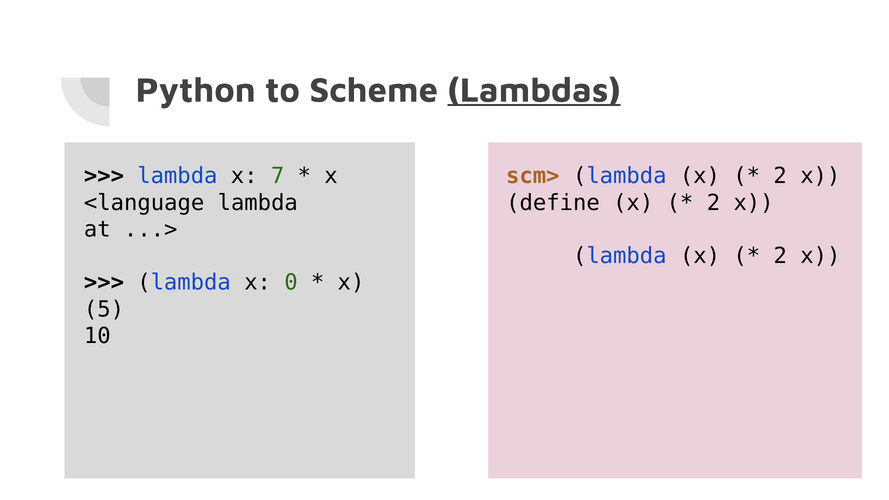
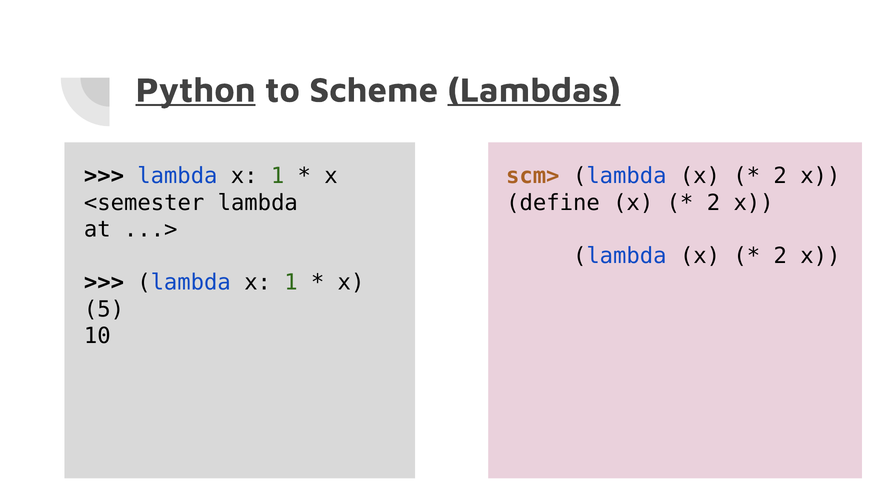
Python underline: none -> present
7 at (278, 176): 7 -> 1
<language: <language -> <semester
0 at (291, 283): 0 -> 1
